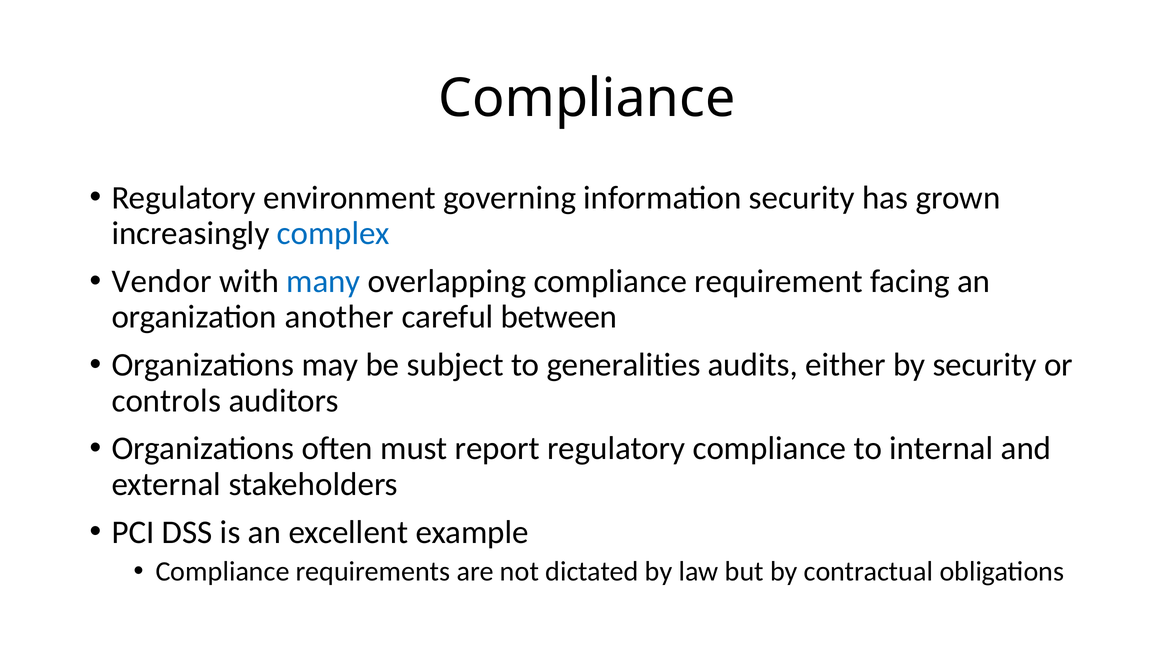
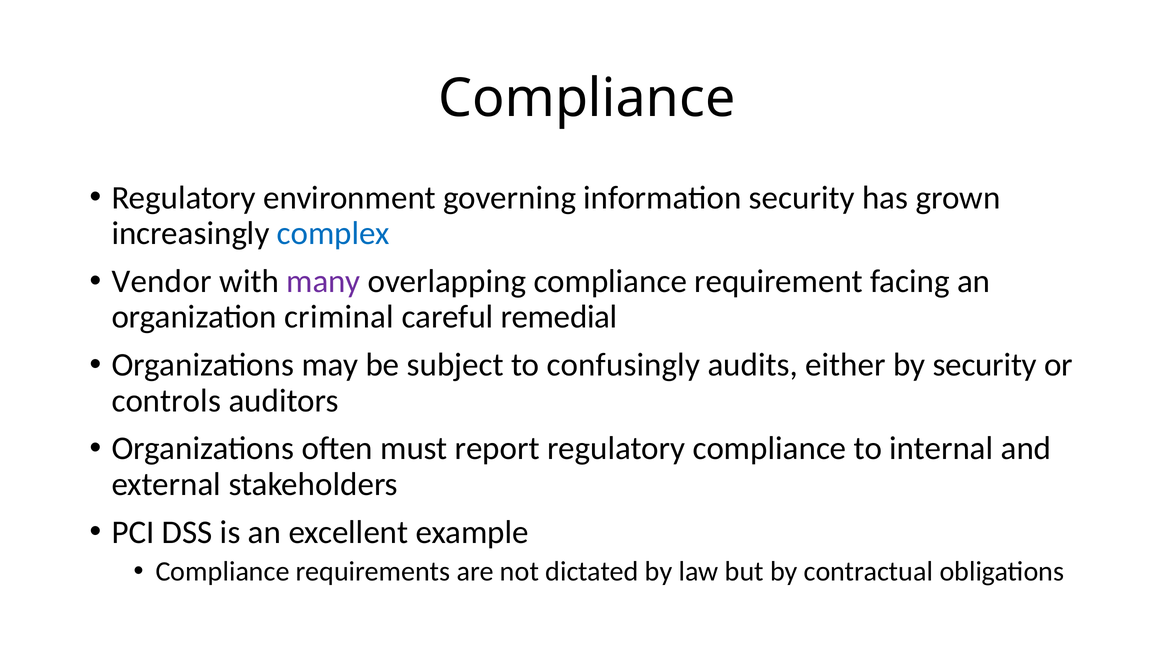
many colour: blue -> purple
another: another -> criminal
between: between -> remedial
generalities: generalities -> confusingly
